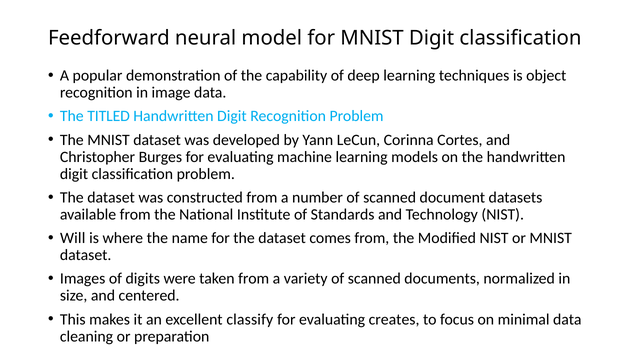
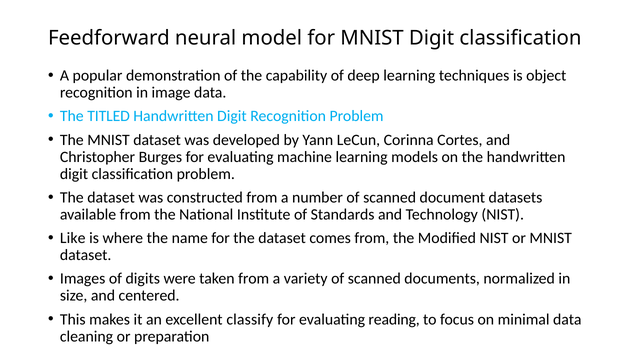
Will: Will -> Like
creates: creates -> reading
